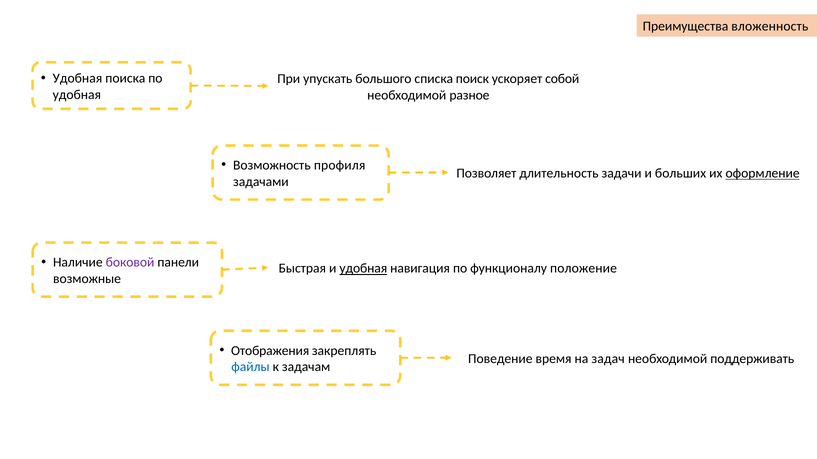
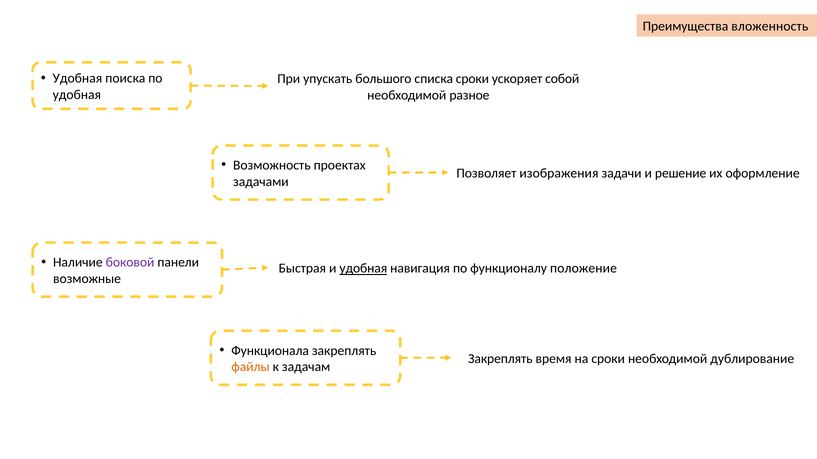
списка поиск: поиск -> сроки
профиля: профиля -> проектах
длительность: длительность -> изображения
больших: больших -> решение
оформление underline: present -> none
Отображения: Отображения -> Функционала
Поведение at (500, 359): Поведение -> Закреплять
на задач: задач -> сроки
поддерживать: поддерживать -> дублирование
файлы colour: blue -> orange
